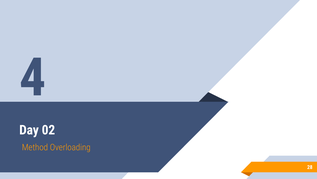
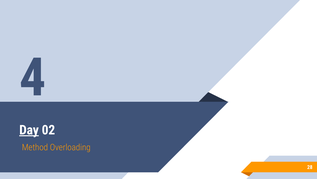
Day underline: none -> present
